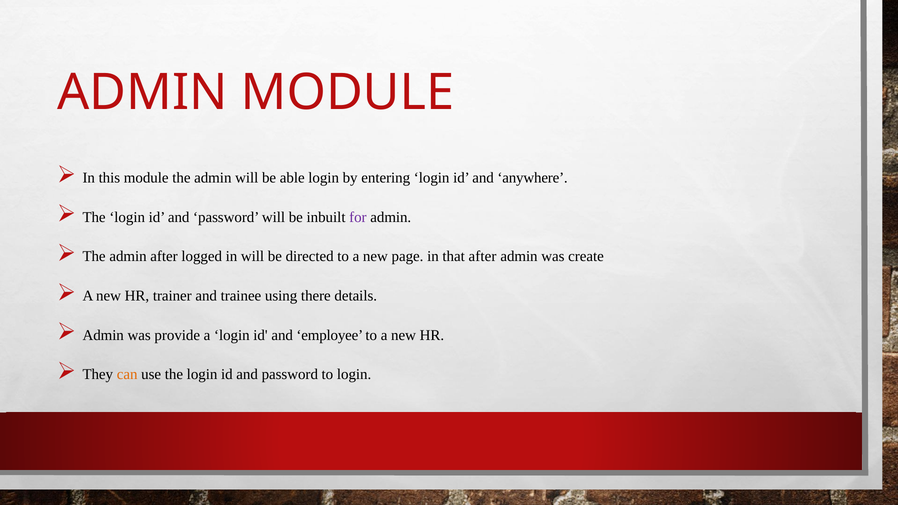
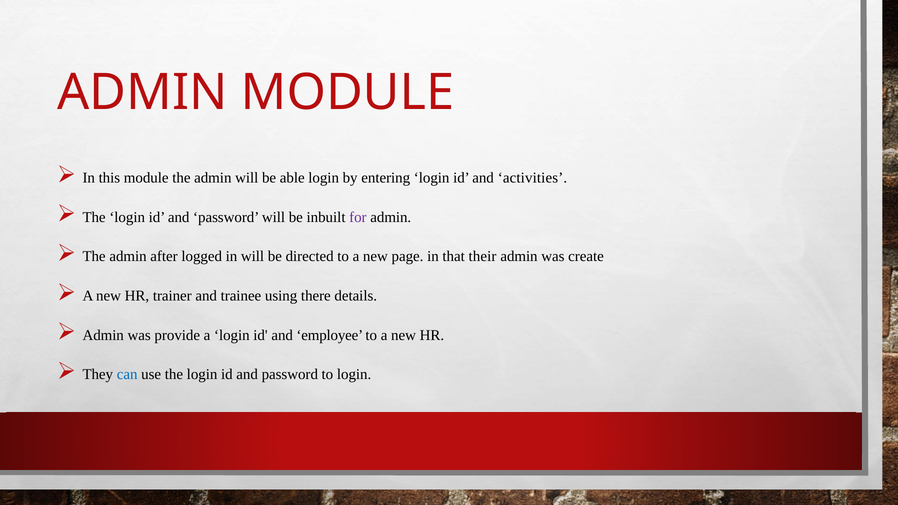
anywhere: anywhere -> activities
that after: after -> their
can colour: orange -> blue
